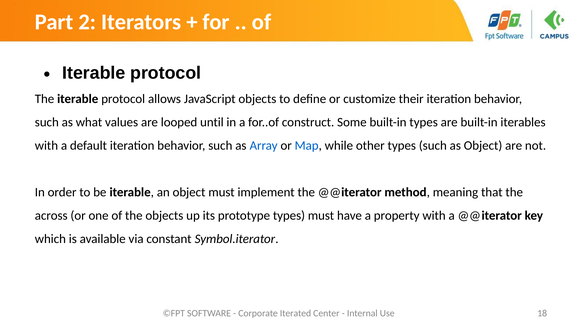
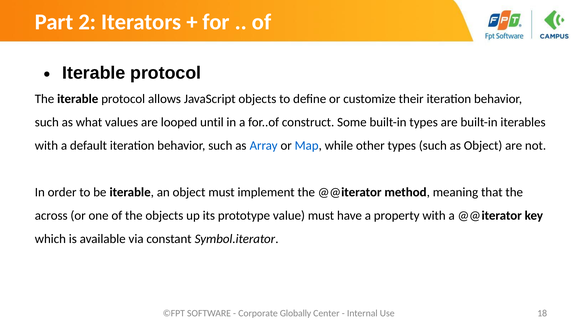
prototype types: types -> value
Iterated: Iterated -> Globally
